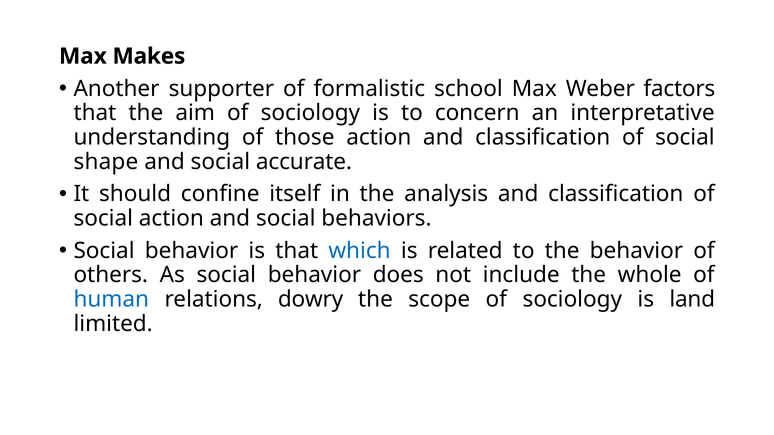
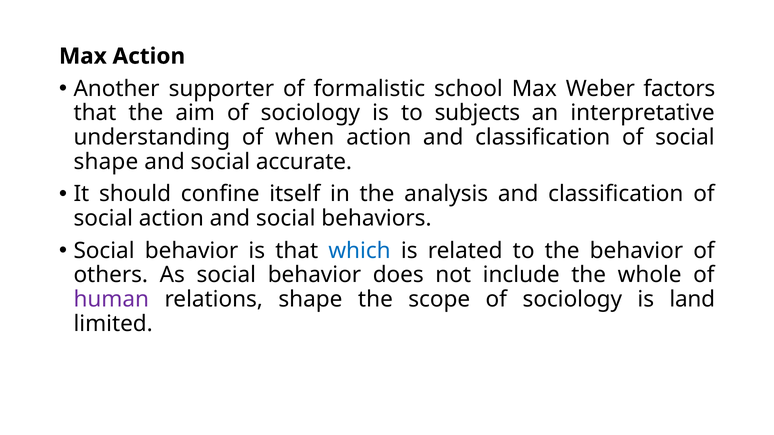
Max Makes: Makes -> Action
concern: concern -> subjects
those: those -> when
human colour: blue -> purple
relations dowry: dowry -> shape
